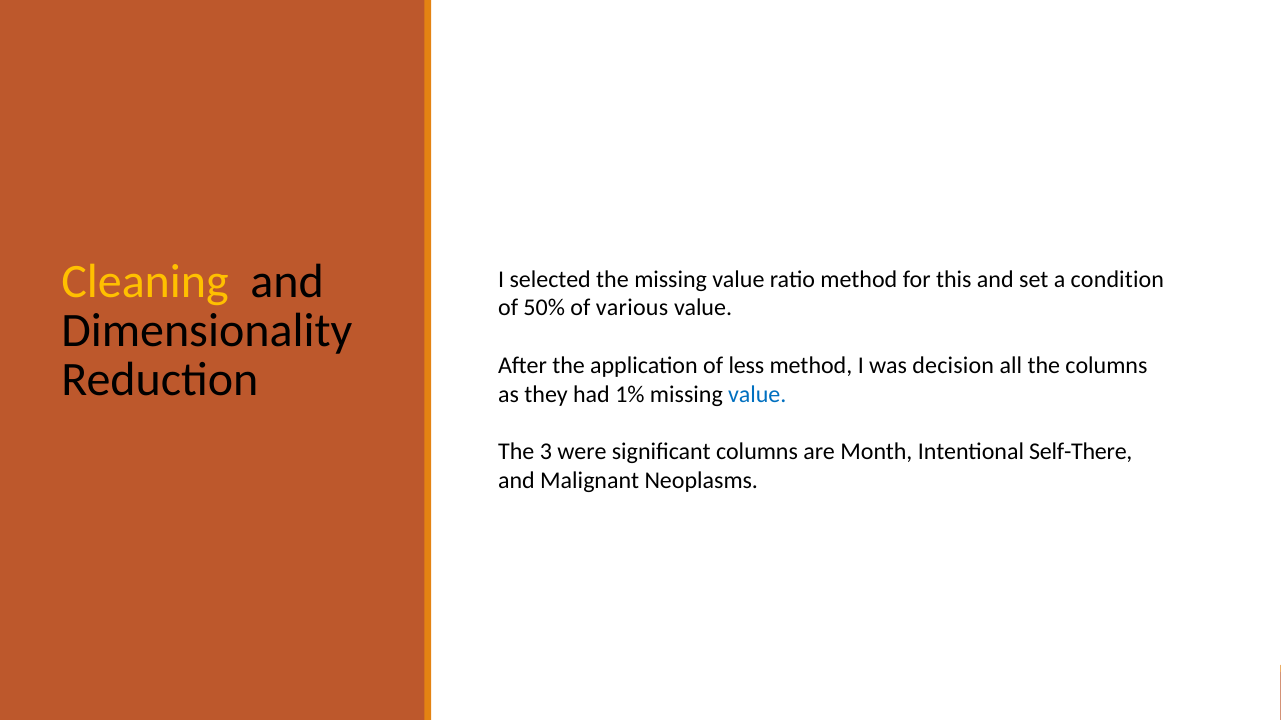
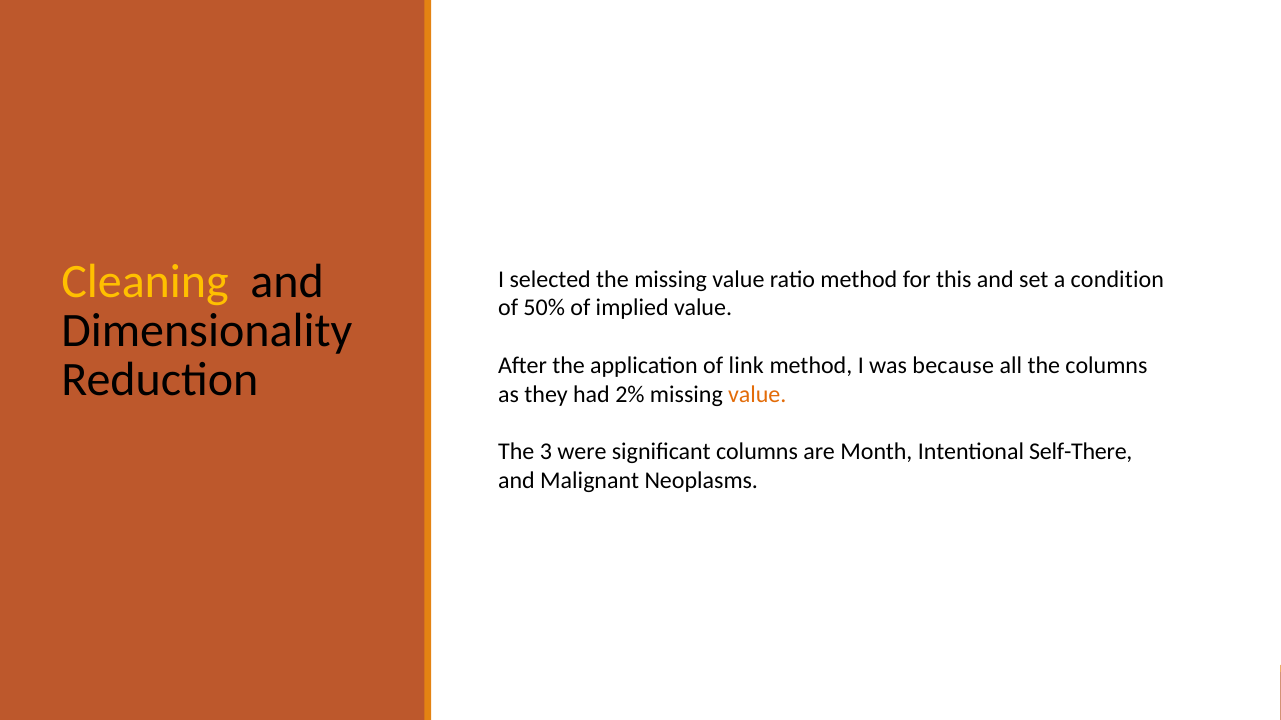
various: various -> implied
less: less -> link
decision: decision -> because
1%: 1% -> 2%
value at (757, 395) colour: blue -> orange
